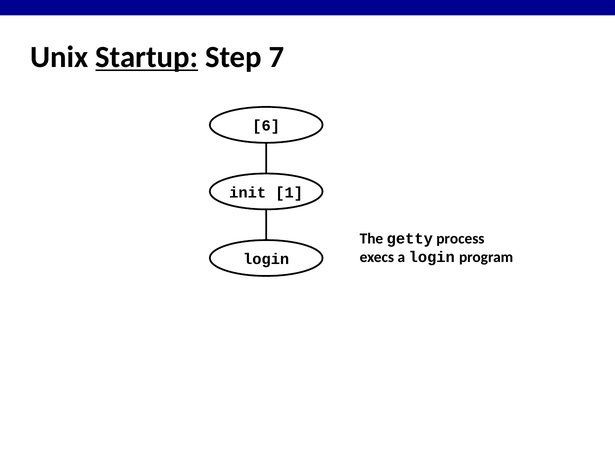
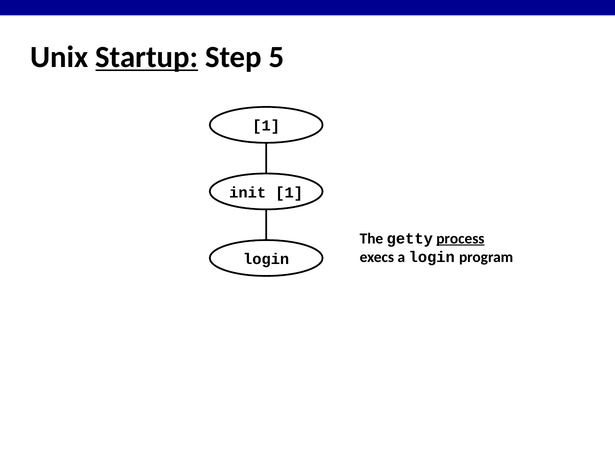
7: 7 -> 5
6 at (266, 126): 6 -> 1
process underline: none -> present
